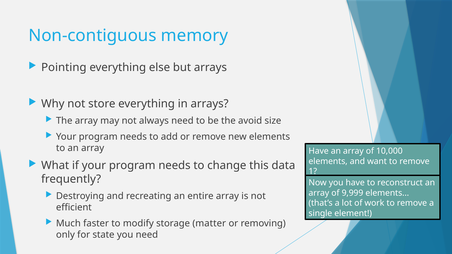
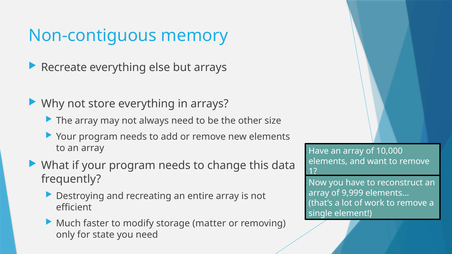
Pointing: Pointing -> Recreate
avoid: avoid -> other
